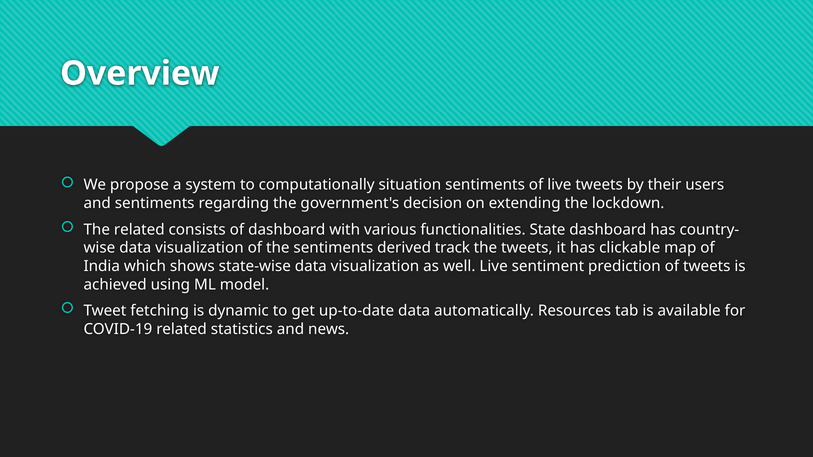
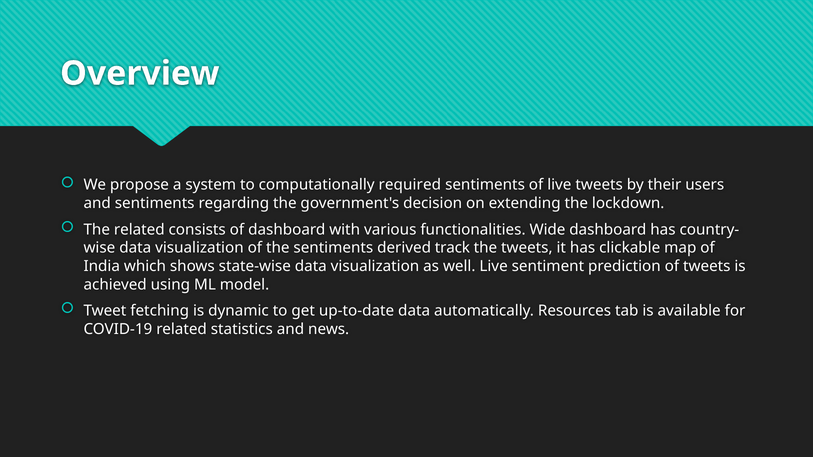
situation: situation -> required
State: State -> Wide
